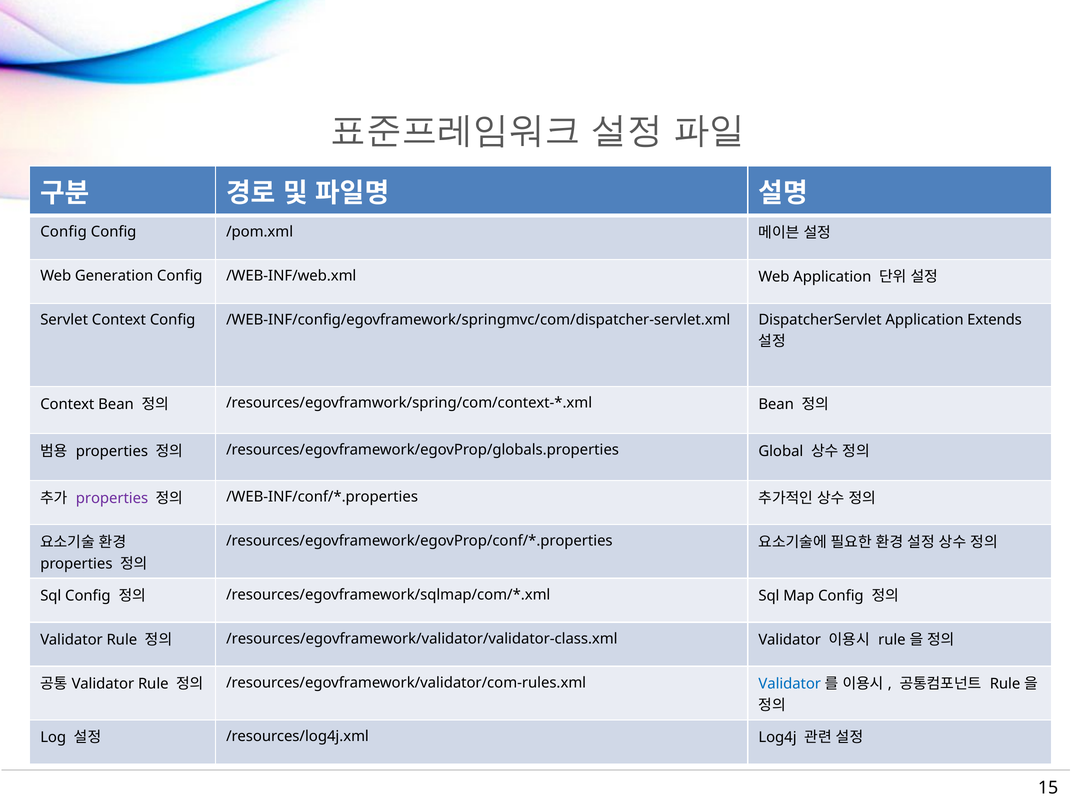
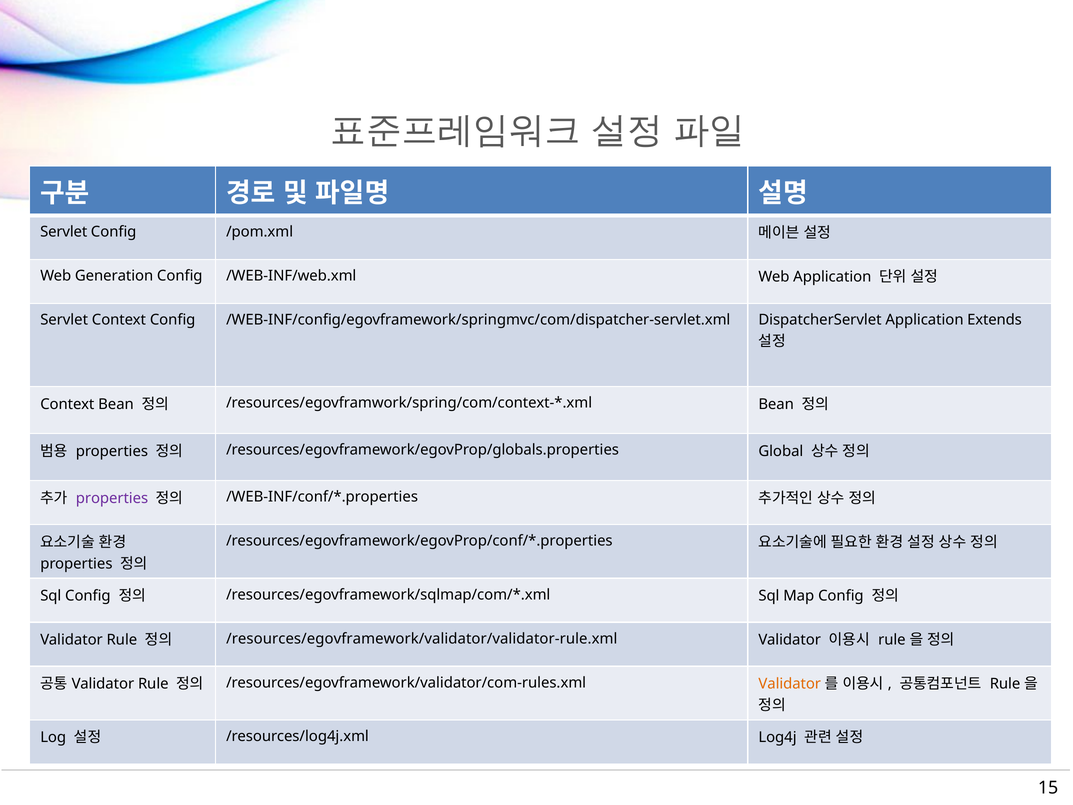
Config at (64, 232): Config -> Servlet
/resources/egovframework/validator/validator-class.xml: /resources/egovframework/validator/validator-class.xml -> /resources/egovframework/validator/validator-rule.xml
Validator at (790, 684) colour: blue -> orange
